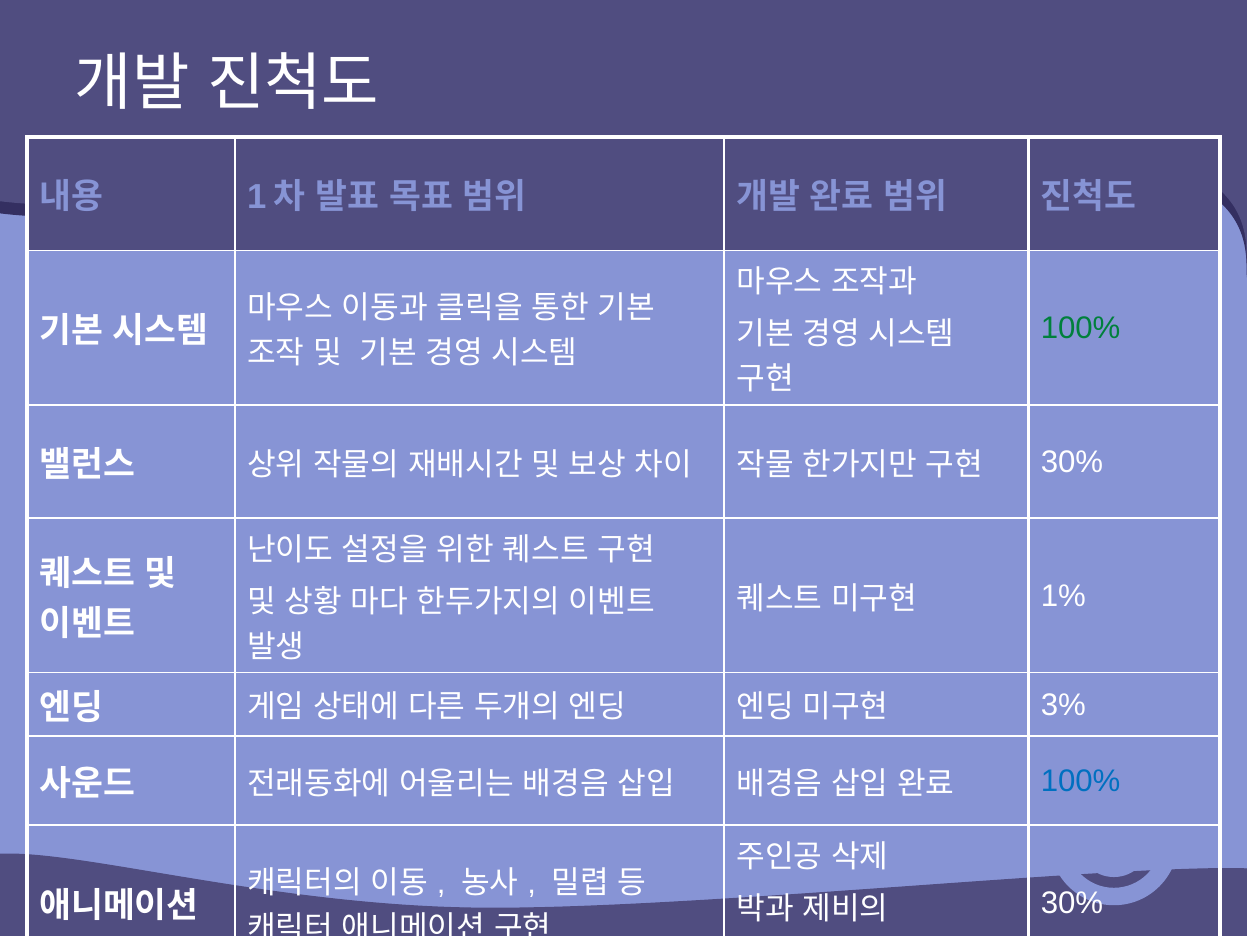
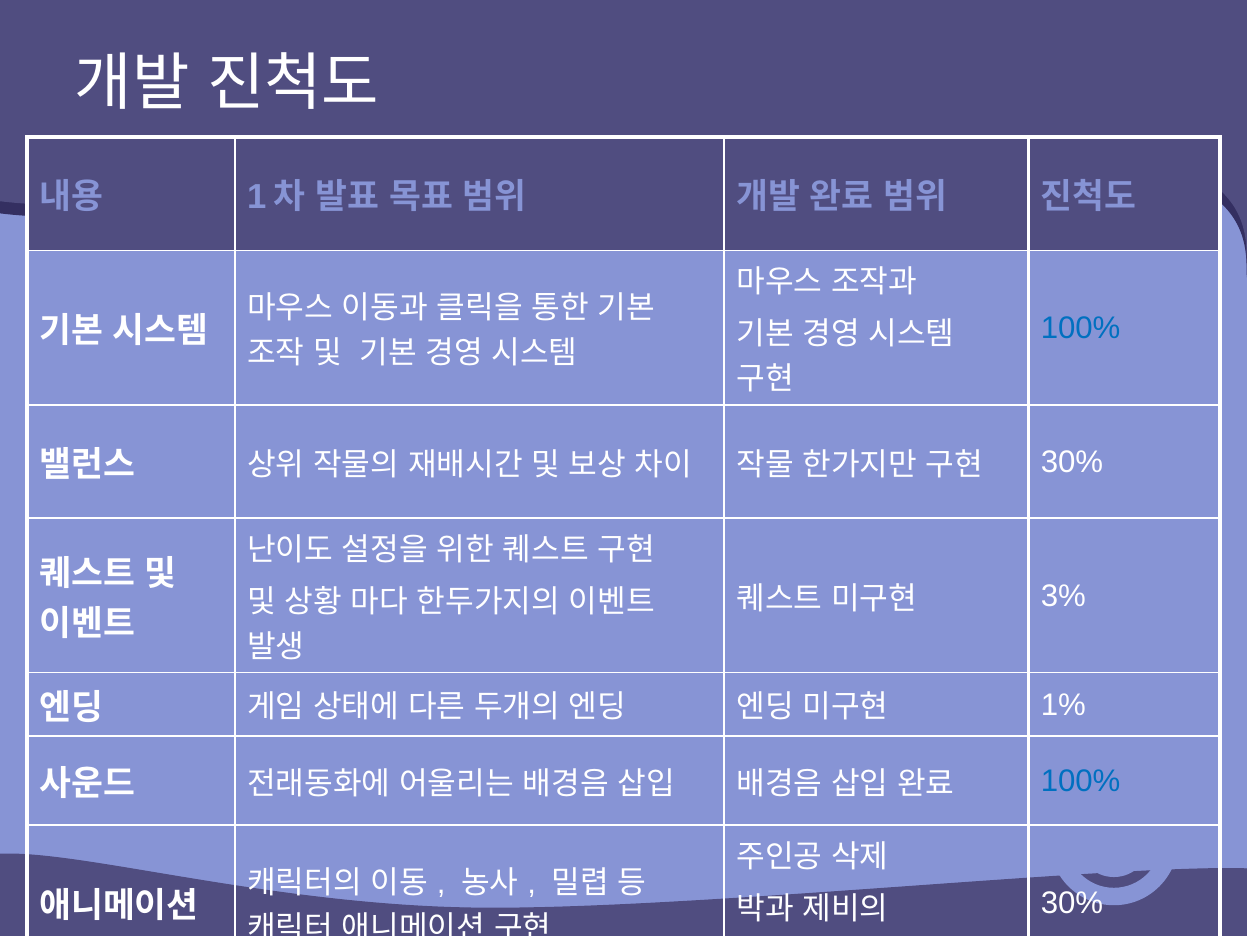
100% at (1081, 328) colour: green -> blue
1%: 1% -> 3%
3%: 3% -> 1%
